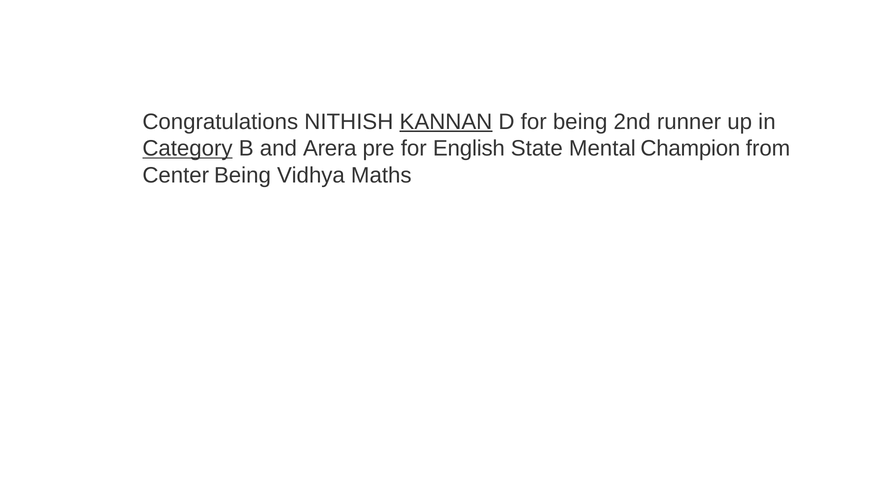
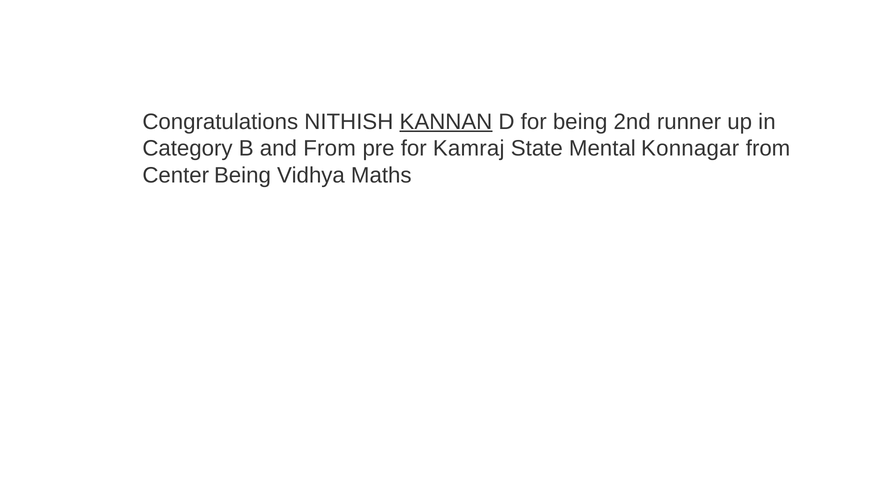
Category underline: present -> none
and Arera: Arera -> From
English: English -> Kamraj
Champion: Champion -> Konnagar
